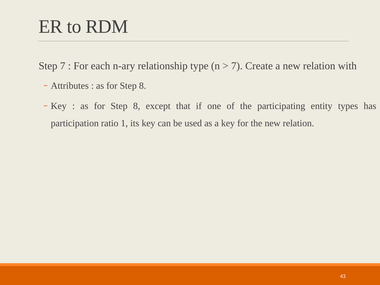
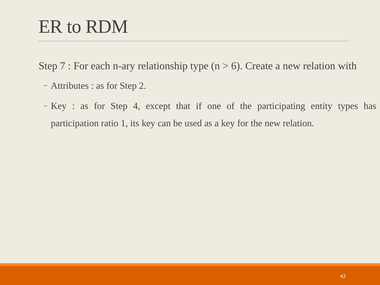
7 at (237, 66): 7 -> 6
8 at (143, 86): 8 -> 2
8 at (137, 106): 8 -> 4
